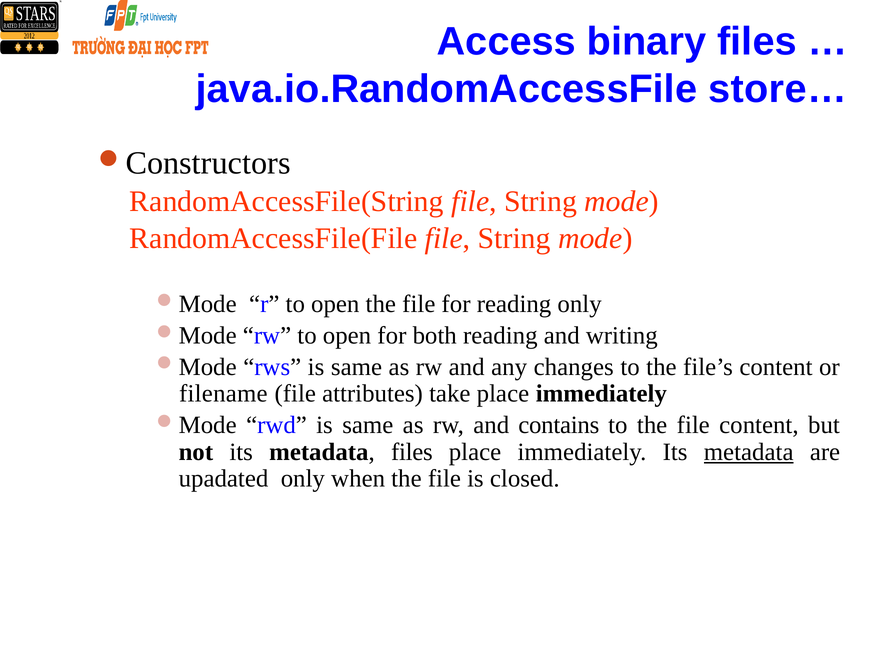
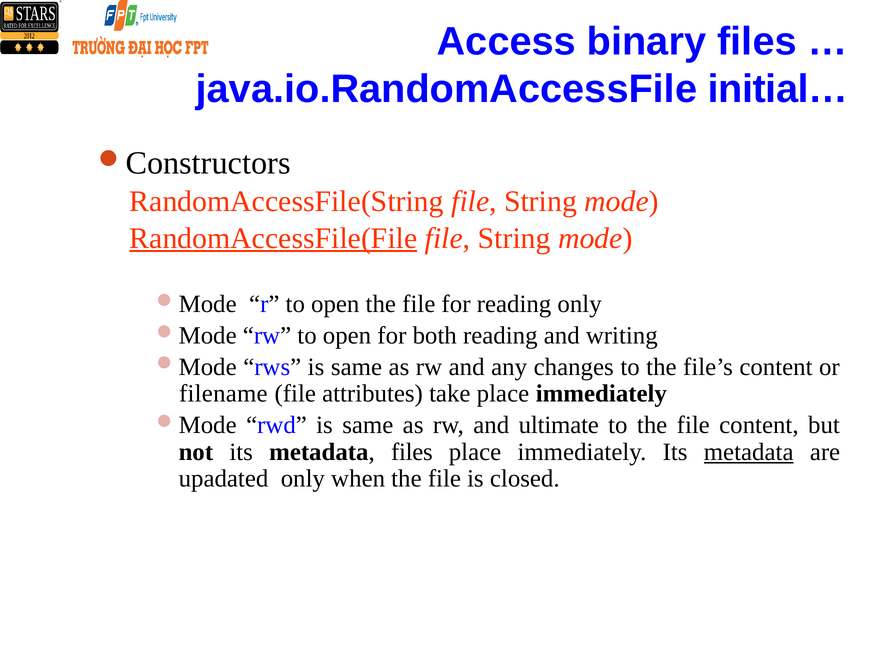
store…: store… -> initial…
RandomAccessFile(File underline: none -> present
contains: contains -> ultimate
